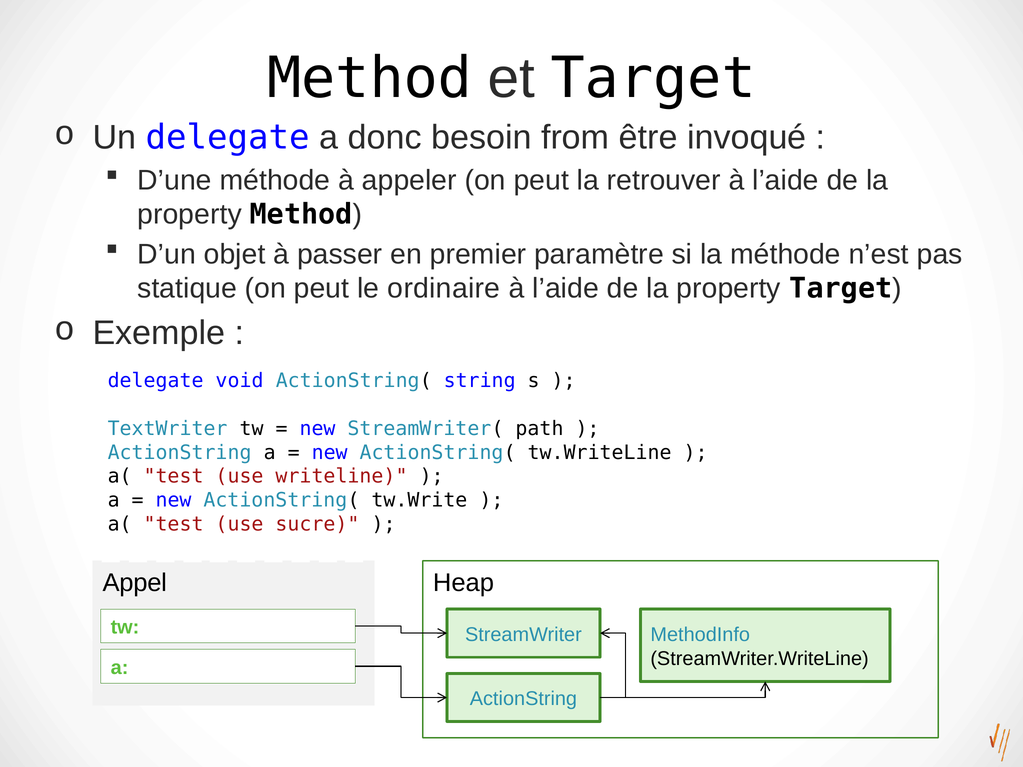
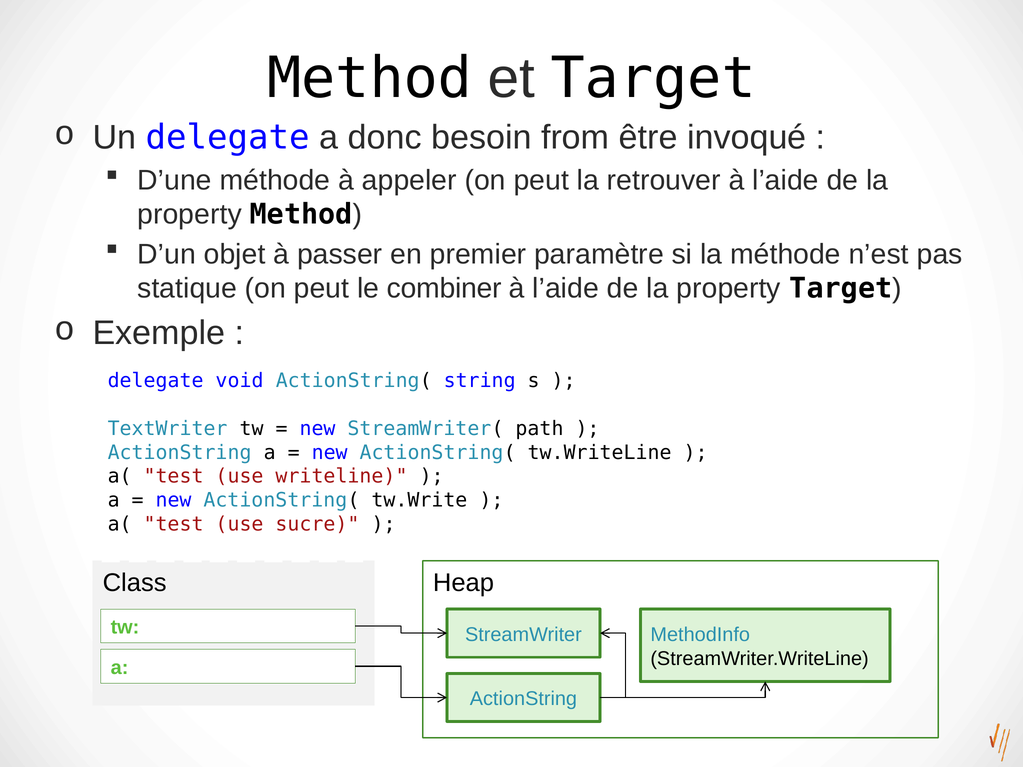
ordinaire: ordinaire -> combiner
Appel: Appel -> Class
